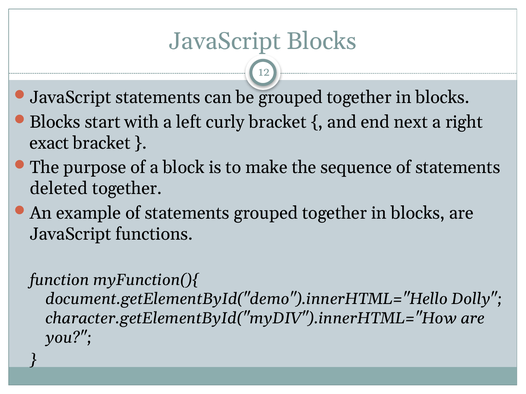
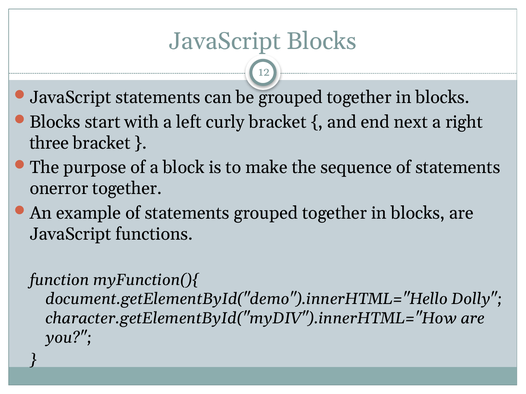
exact: exact -> three
deleted: deleted -> onerror
